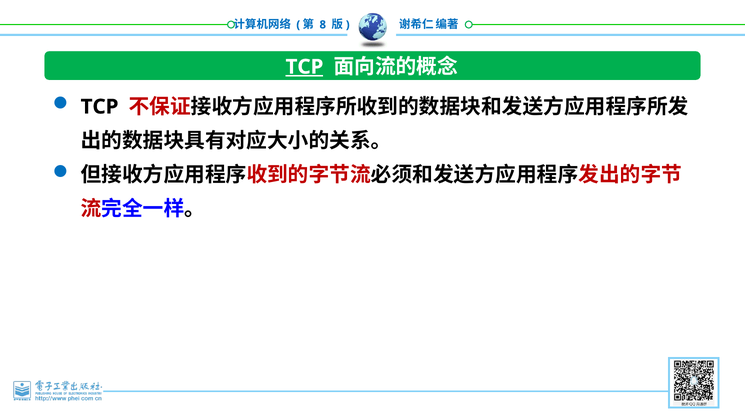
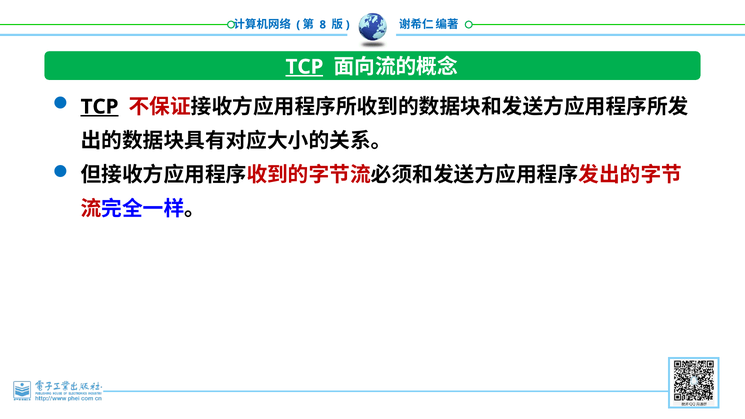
TCP at (100, 107) underline: none -> present
